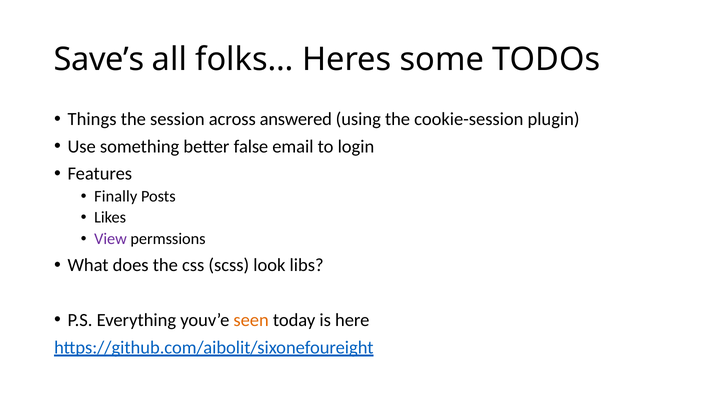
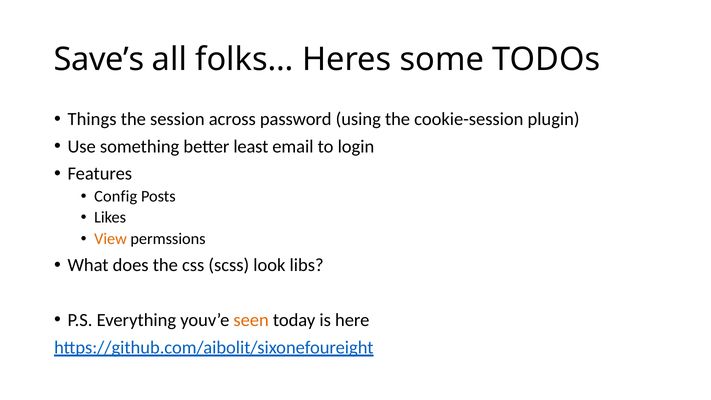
answered: answered -> password
false: false -> least
Finally: Finally -> Config
View colour: purple -> orange
